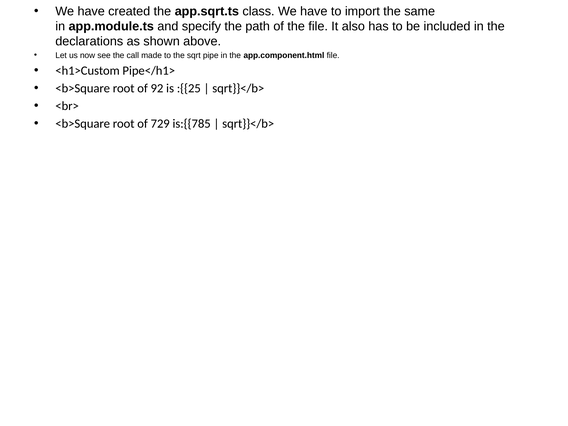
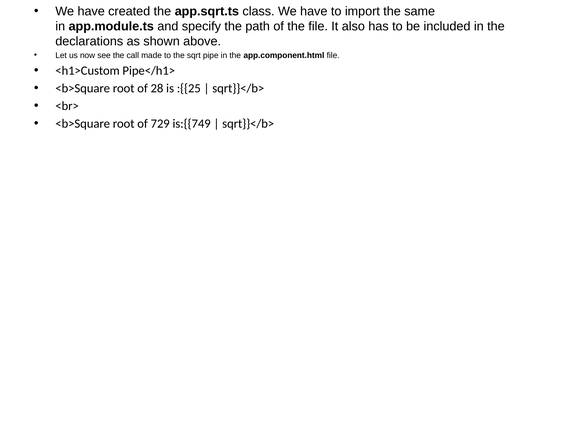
92: 92 -> 28
is:{{785: is:{{785 -> is:{{749
